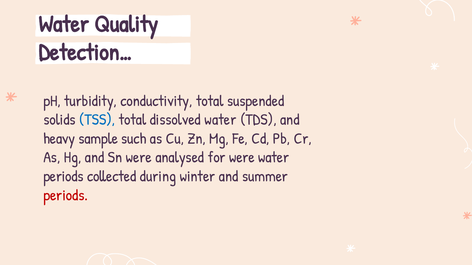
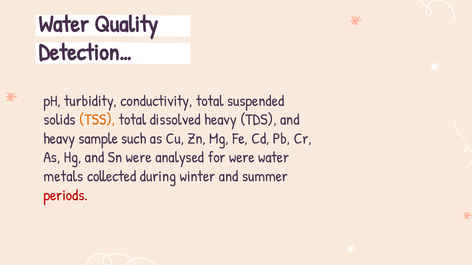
TSS colour: blue -> orange
dissolved water: water -> heavy
periods at (63, 177): periods -> metals
